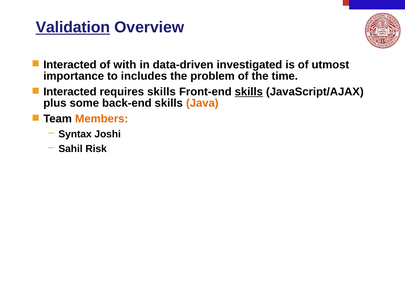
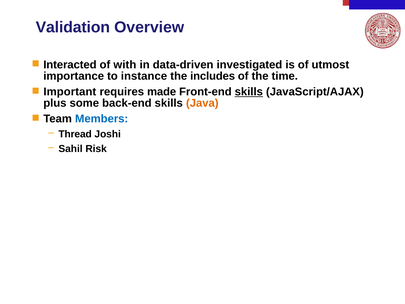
Validation underline: present -> none
includes: includes -> instance
problem: problem -> includes
Interacted at (70, 92): Interacted -> Important
requires skills: skills -> made
Members colour: orange -> blue
Syntax: Syntax -> Thread
